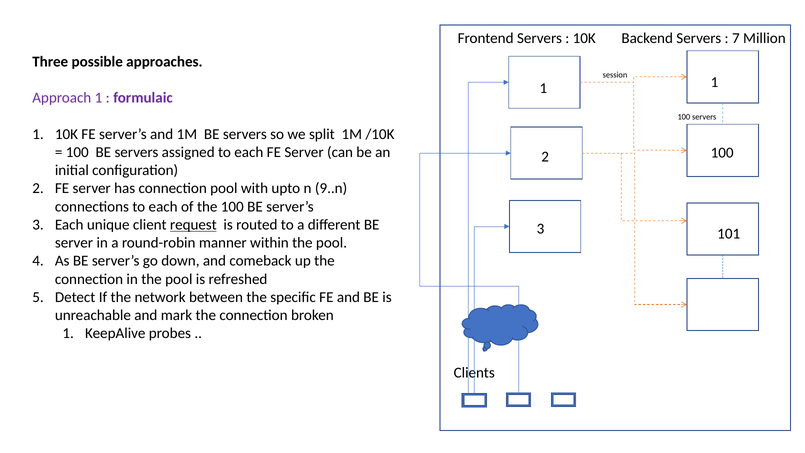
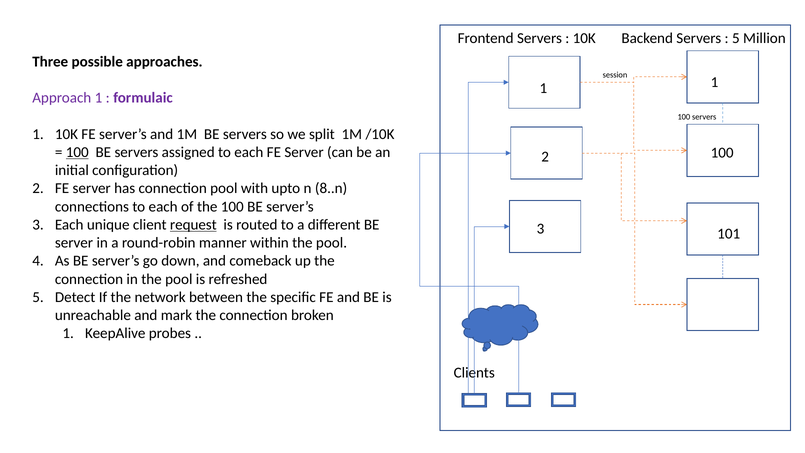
7 at (736, 38): 7 -> 5
100 at (77, 152) underline: none -> present
9..n: 9..n -> 8..n
